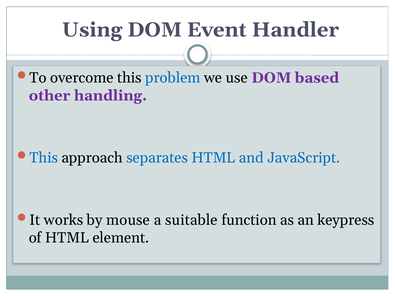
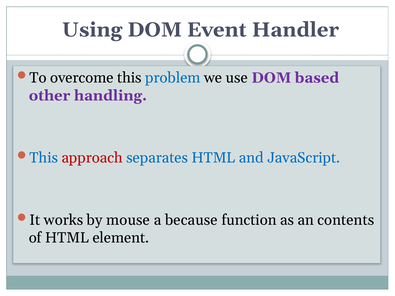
approach colour: black -> red
suitable: suitable -> because
keypress: keypress -> contents
